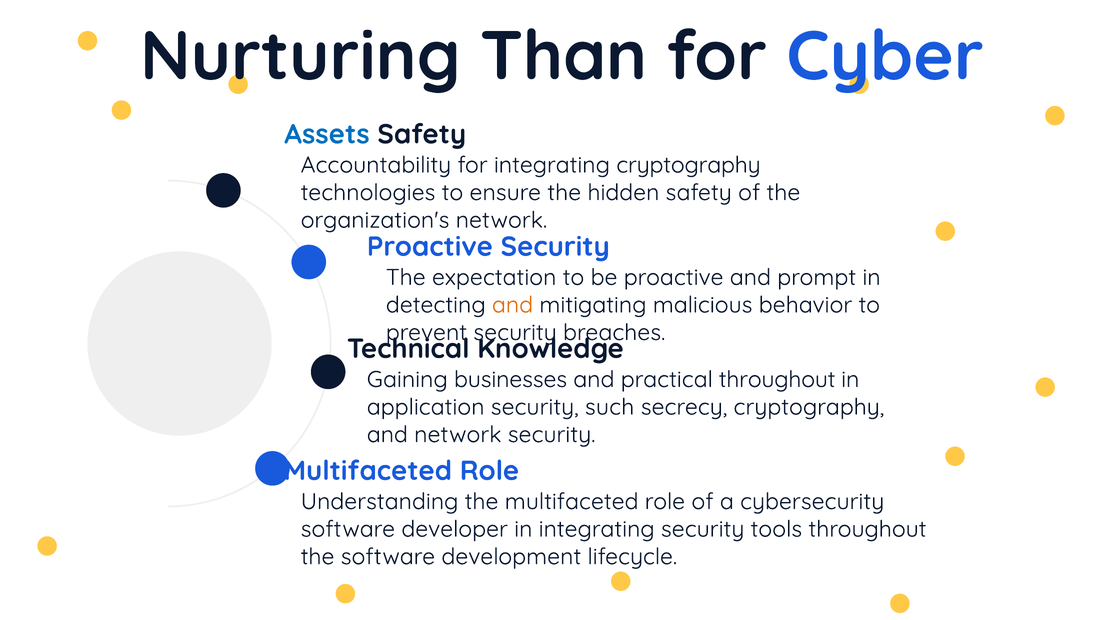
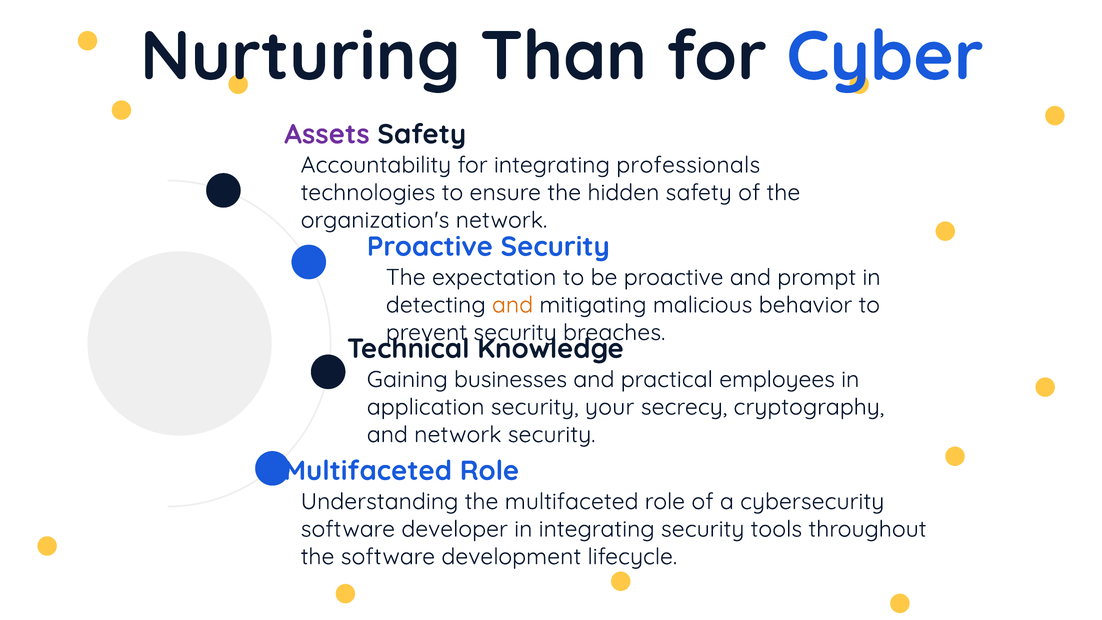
Assets colour: blue -> purple
integrating cryptography: cryptography -> professionals
practical throughout: throughout -> employees
such: such -> your
